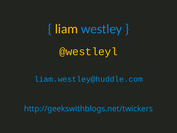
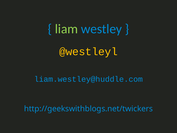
liam colour: yellow -> light green
